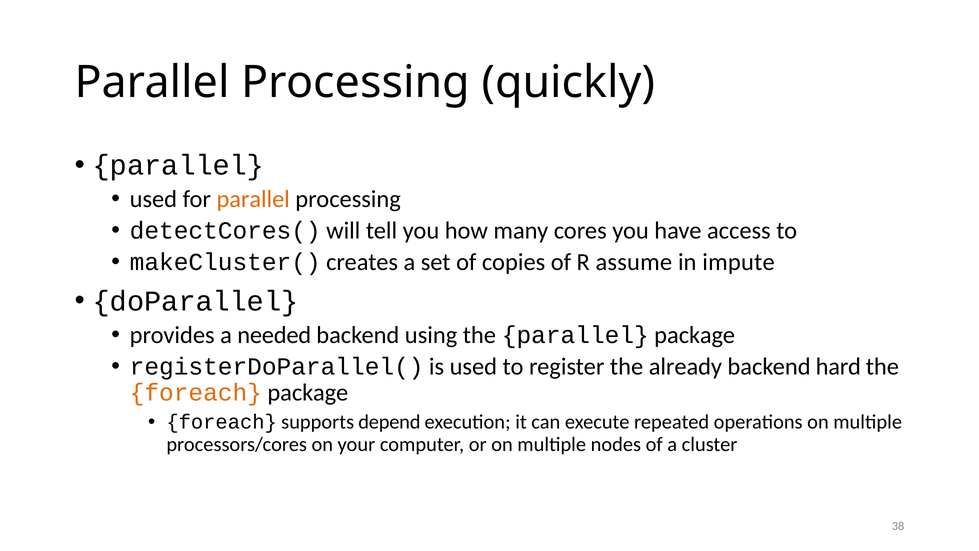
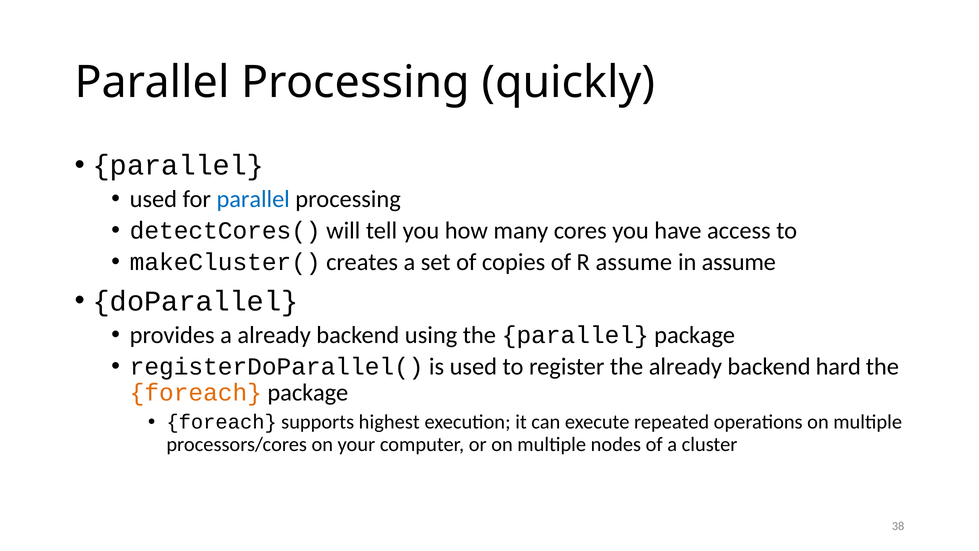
parallel at (253, 199) colour: orange -> blue
in impute: impute -> assume
a needed: needed -> already
depend: depend -> highest
